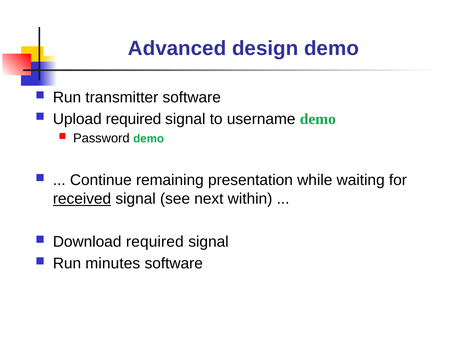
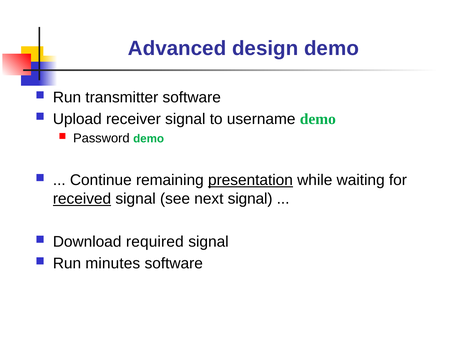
Upload required: required -> receiver
presentation underline: none -> present
next within: within -> signal
